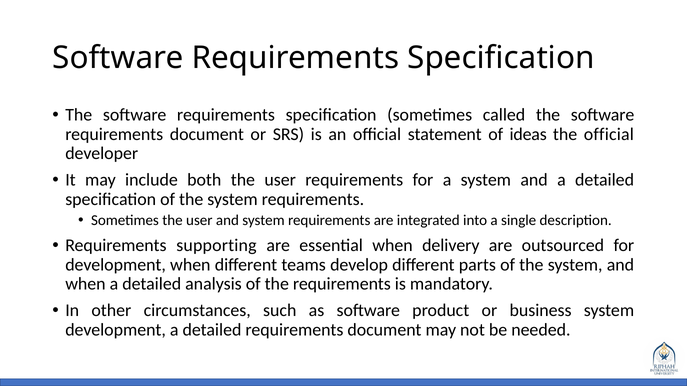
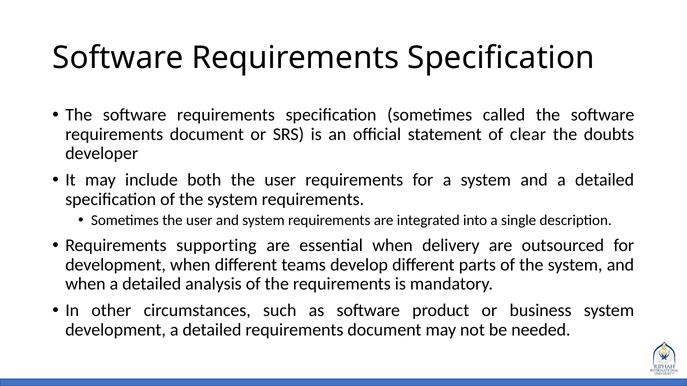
ideas: ideas -> clear
the official: official -> doubts
